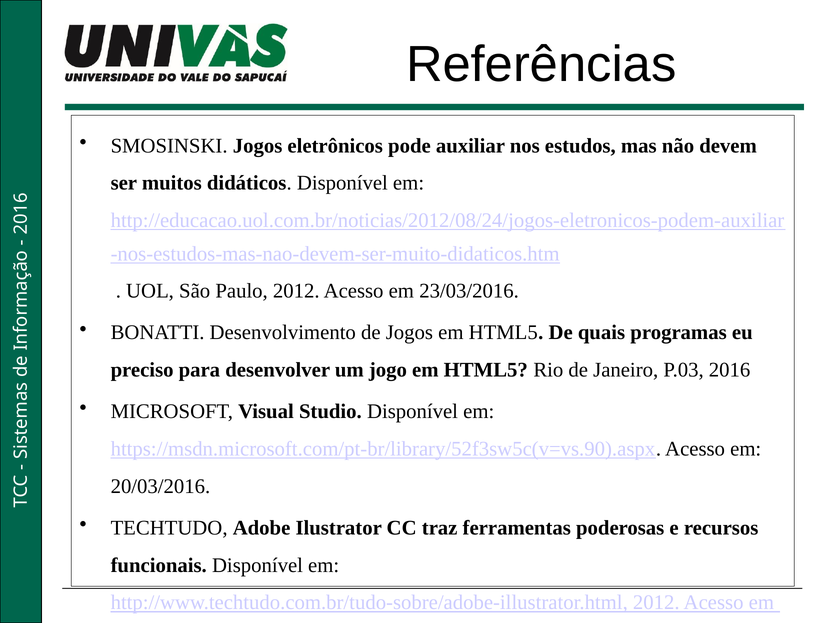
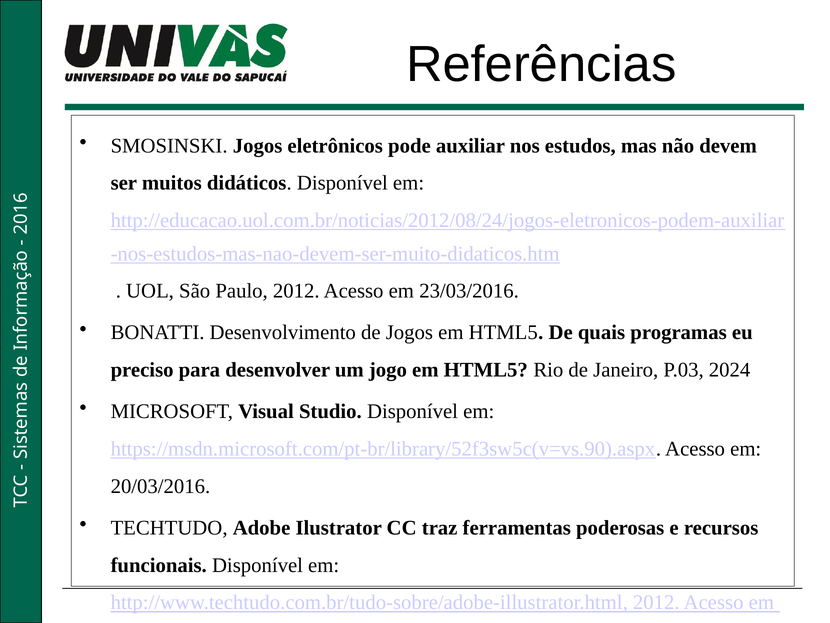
2016: 2016 -> 2024
